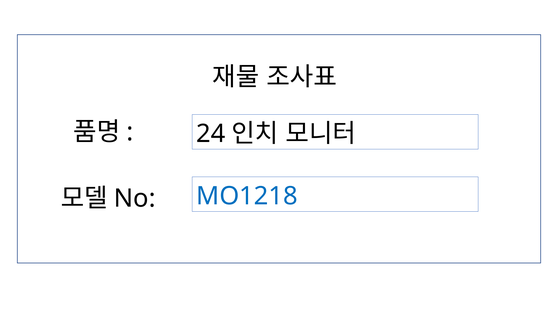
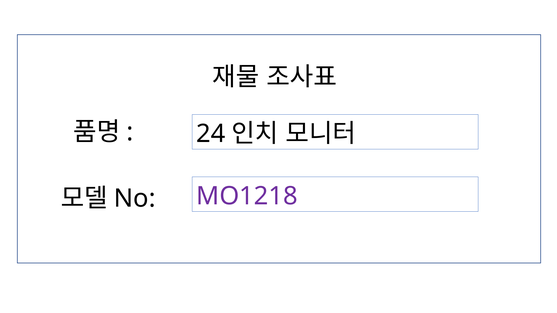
MO1218 colour: blue -> purple
